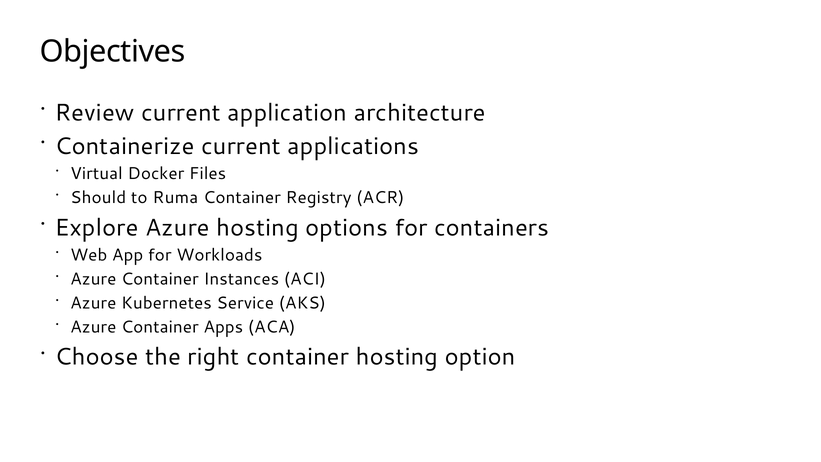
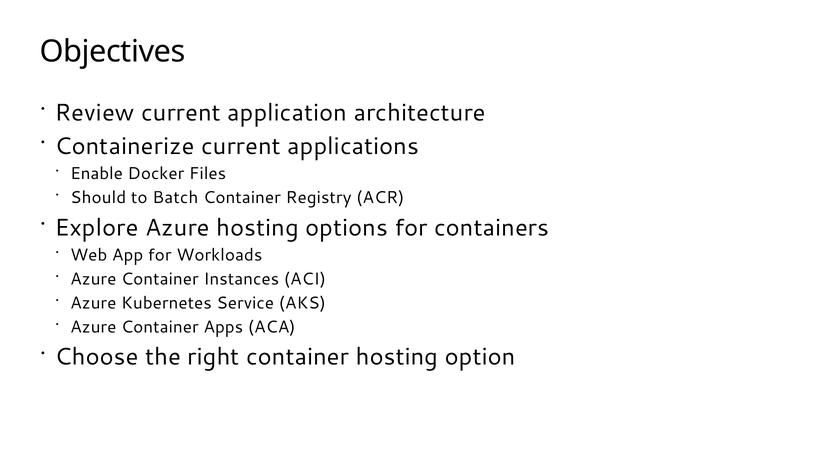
Virtual: Virtual -> Enable
Ruma: Ruma -> Batch
